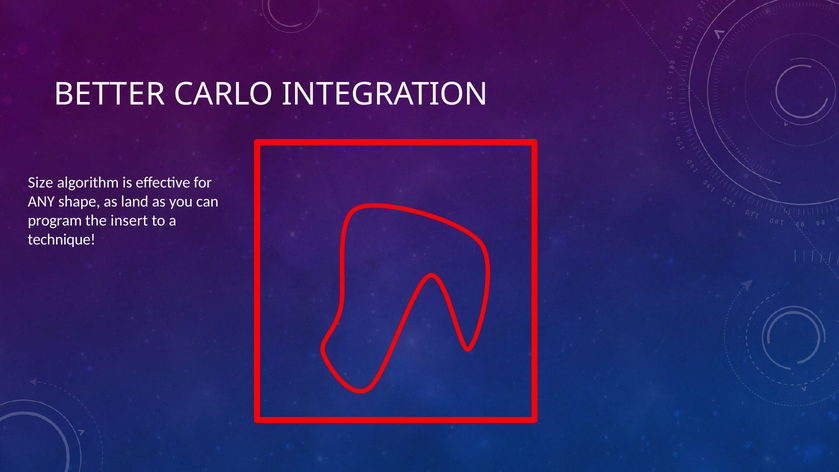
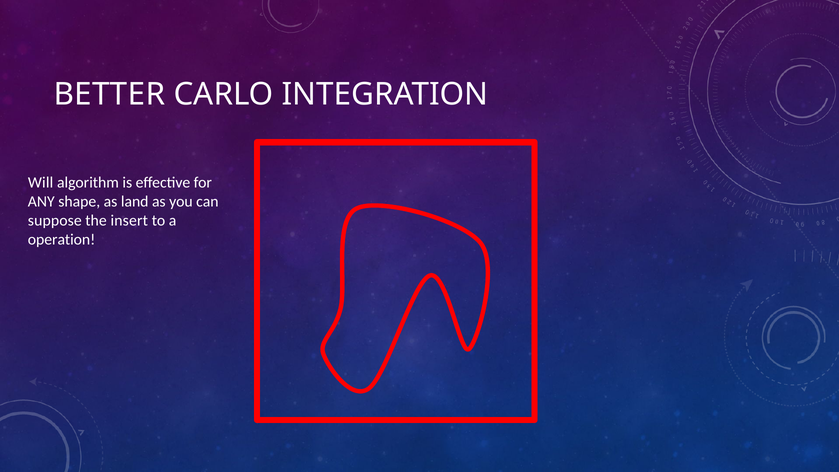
Size: Size -> Will
program: program -> suppose
technique: technique -> operation
